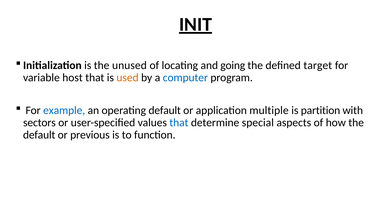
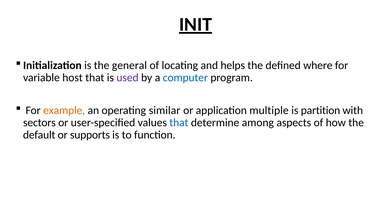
unused: unused -> general
going: going -> helps
target: target -> where
used colour: orange -> purple
example colour: blue -> orange
operating default: default -> similar
special: special -> among
previous: previous -> supports
